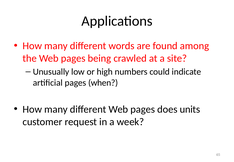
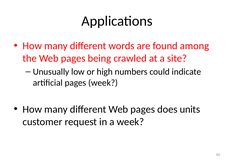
pages when: when -> week
